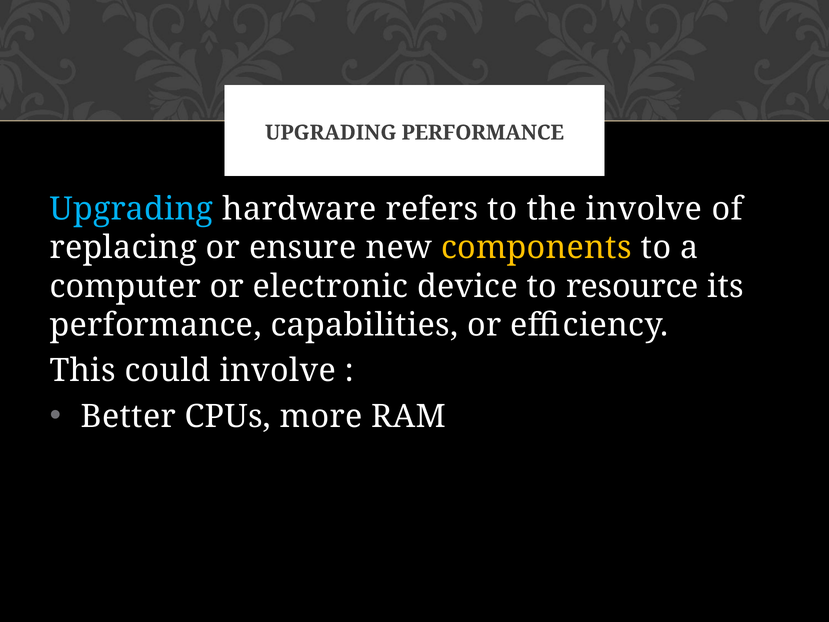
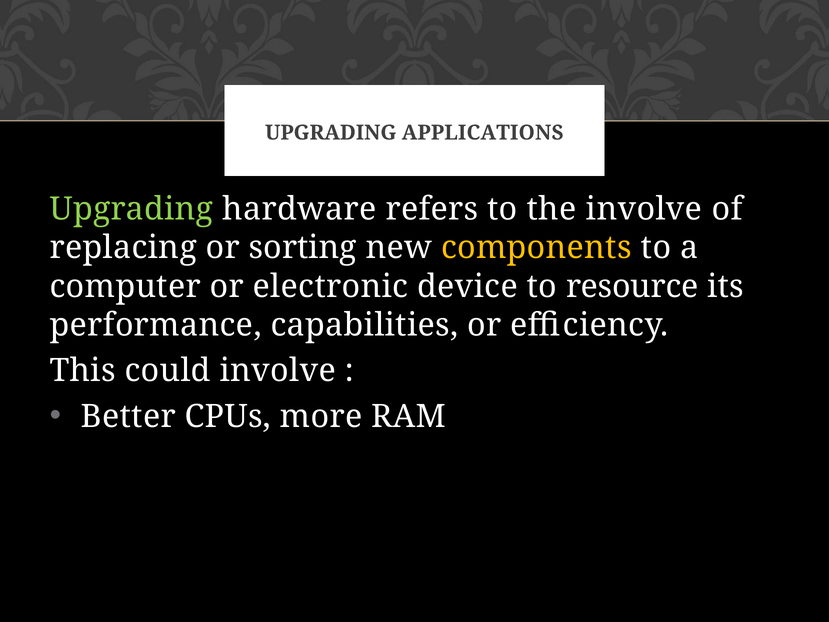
UPGRADING PERFORMANCE: PERFORMANCE -> APPLICATIONS
Upgrading at (131, 209) colour: light blue -> light green
ensure: ensure -> sorting
